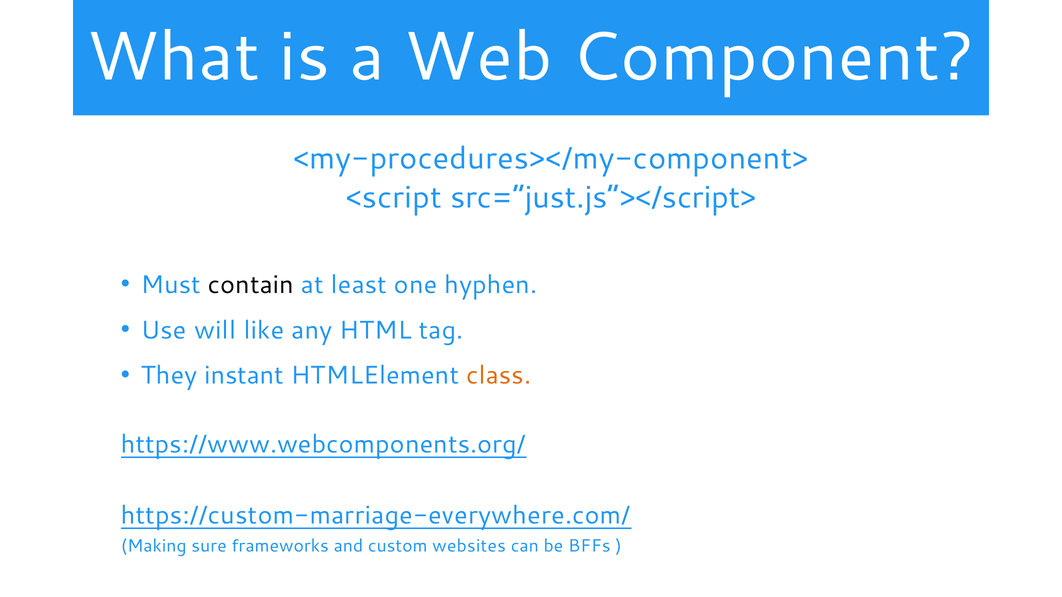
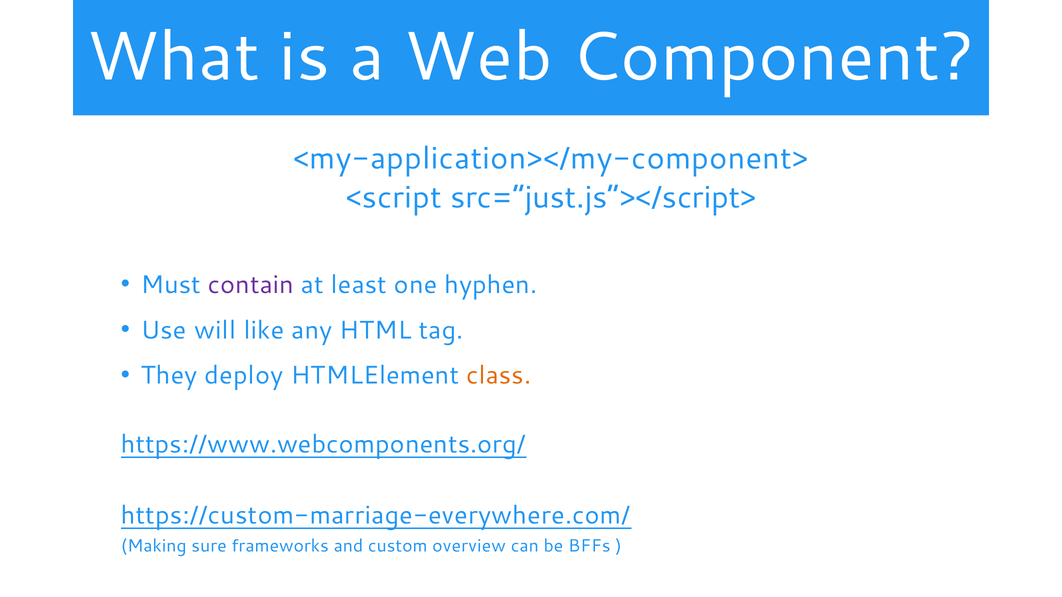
<my-procedures></my-component>: <my-procedures></my-component> -> <my-application></my-component>
contain colour: black -> purple
instant: instant -> deploy
websites: websites -> overview
